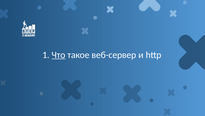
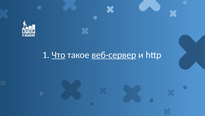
веб-сервер underline: none -> present
